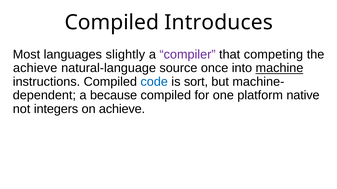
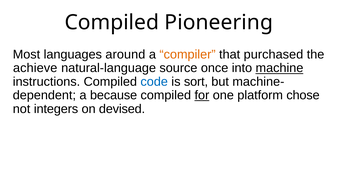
Introduces: Introduces -> Pioneering
slightly: slightly -> around
compiler colour: purple -> orange
competing: competing -> purchased
for underline: none -> present
native: native -> chose
on achieve: achieve -> devised
